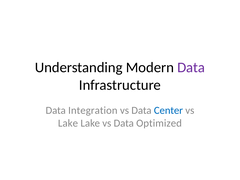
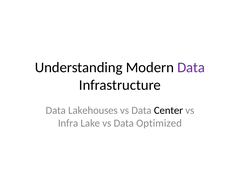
Integration: Integration -> Lakehouses
Center colour: blue -> black
Lake at (68, 123): Lake -> Infra
